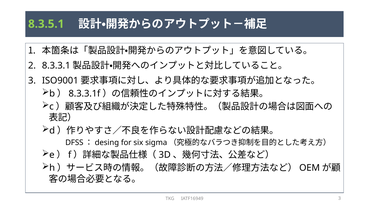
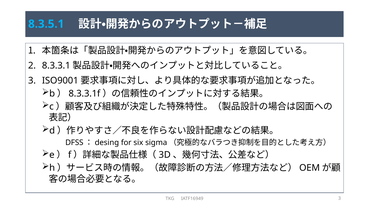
8.3.5.1 colour: light green -> light blue
